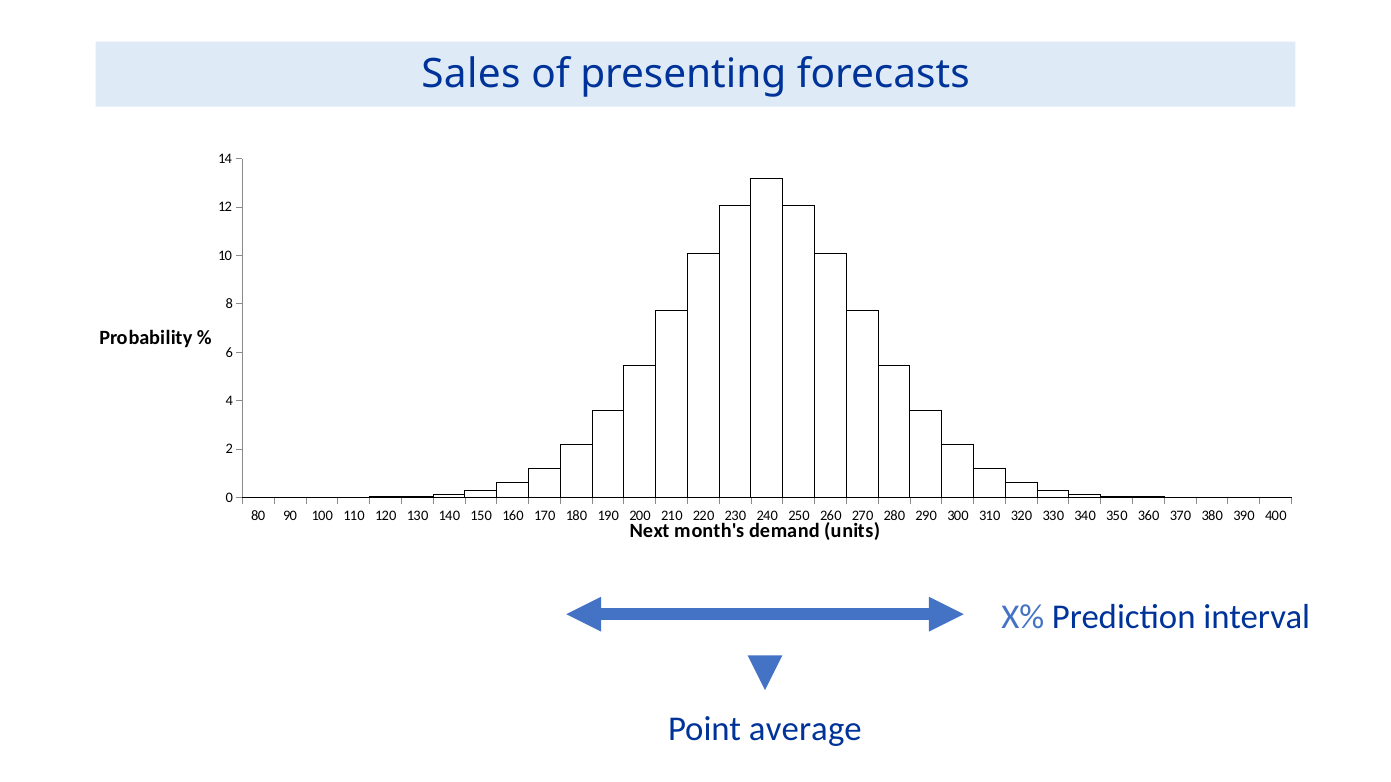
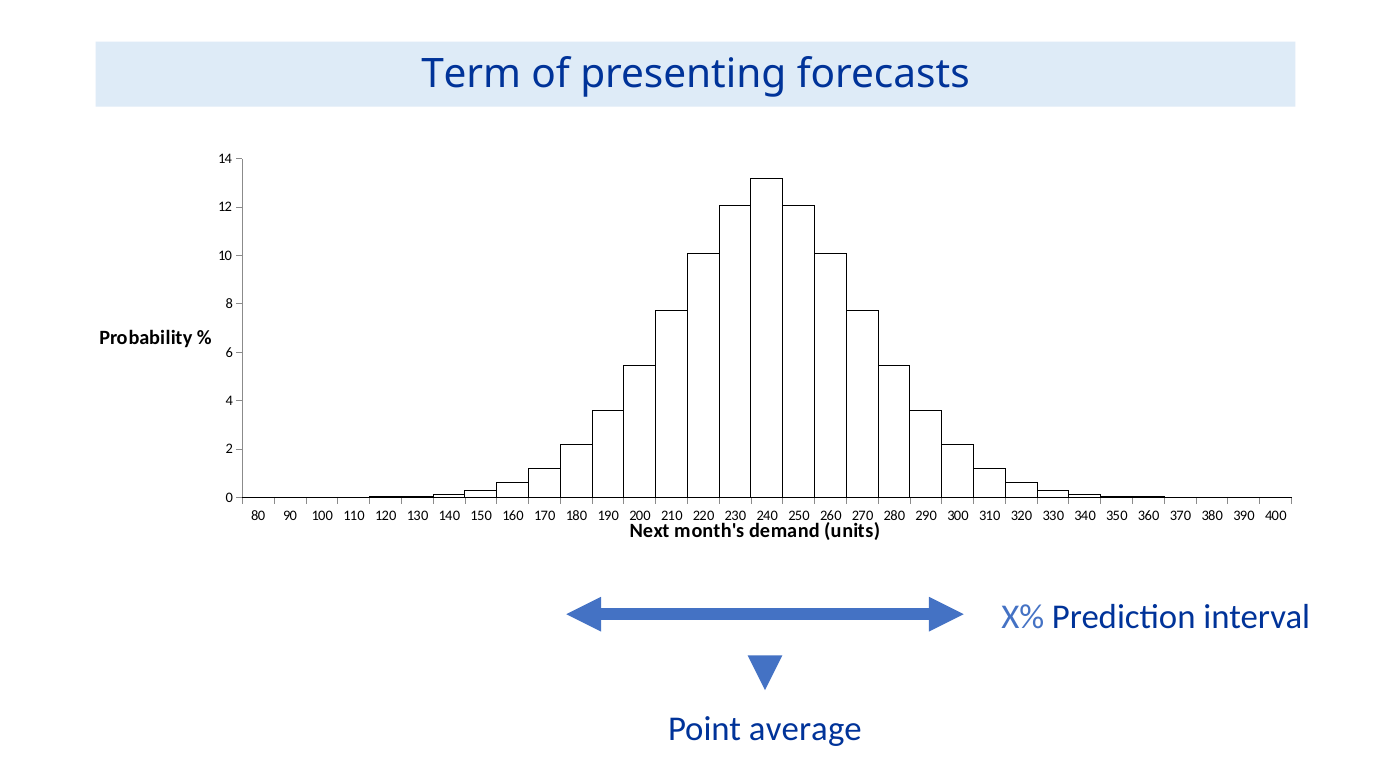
Sales: Sales -> Term
